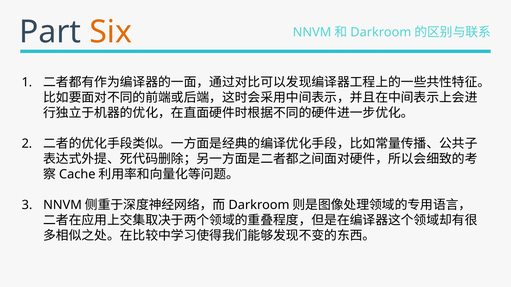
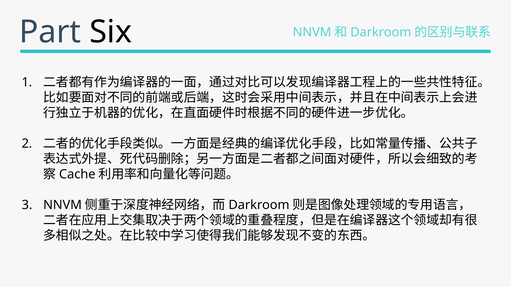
Six colour: orange -> black
